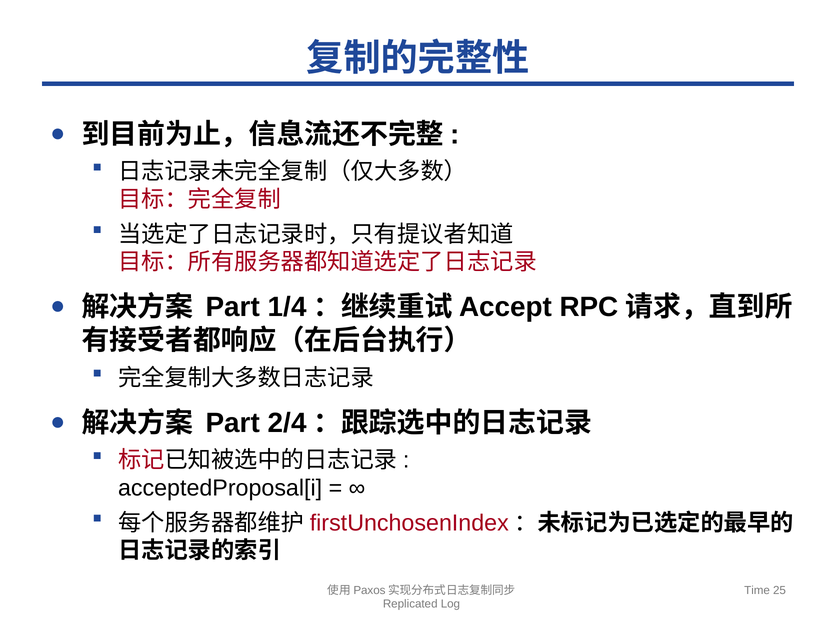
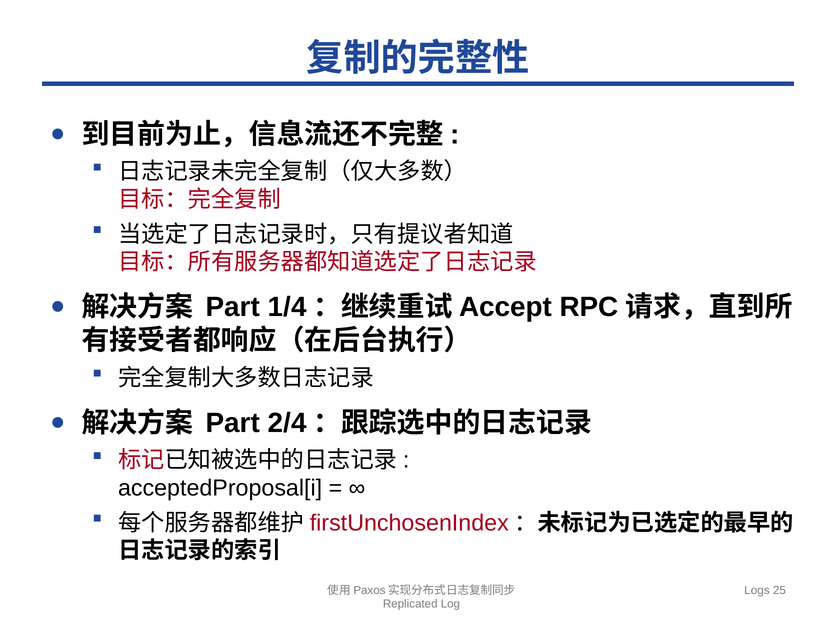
Time: Time -> Logs
